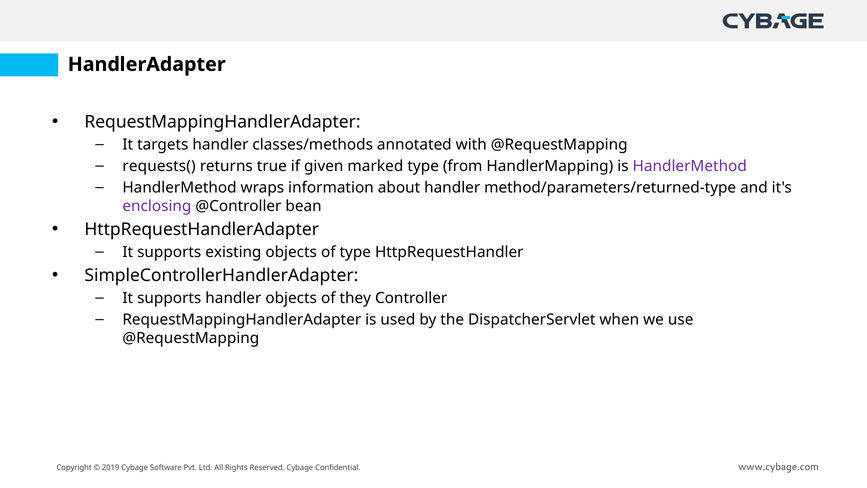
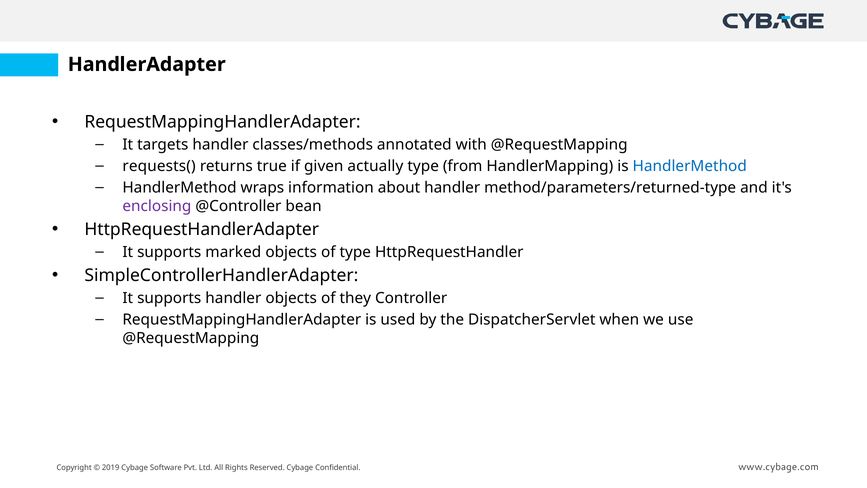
marked: marked -> actually
HandlerMethod at (690, 166) colour: purple -> blue
existing: existing -> marked
